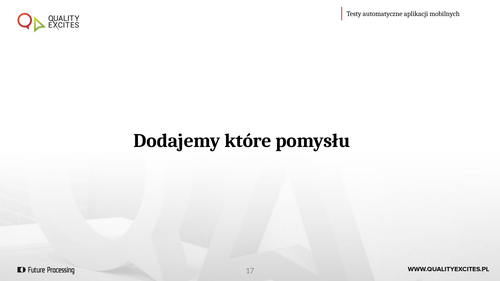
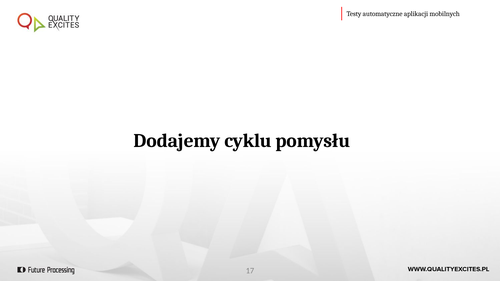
które: które -> cyklu
